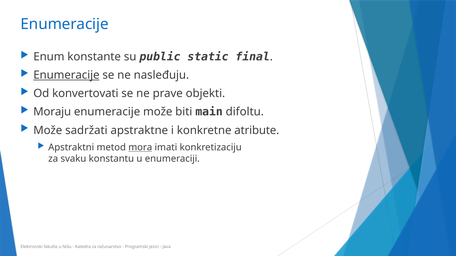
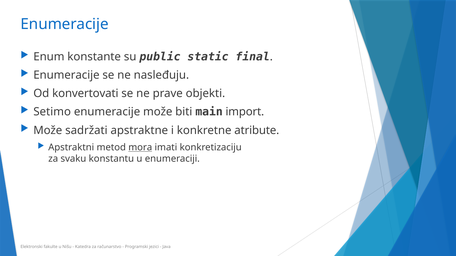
Enumeracije at (66, 75) underline: present -> none
Moraju: Moraju -> Setimo
difoltu: difoltu -> import
